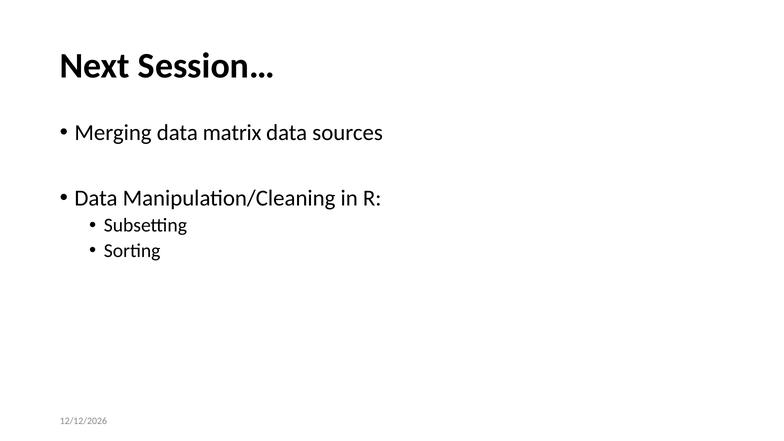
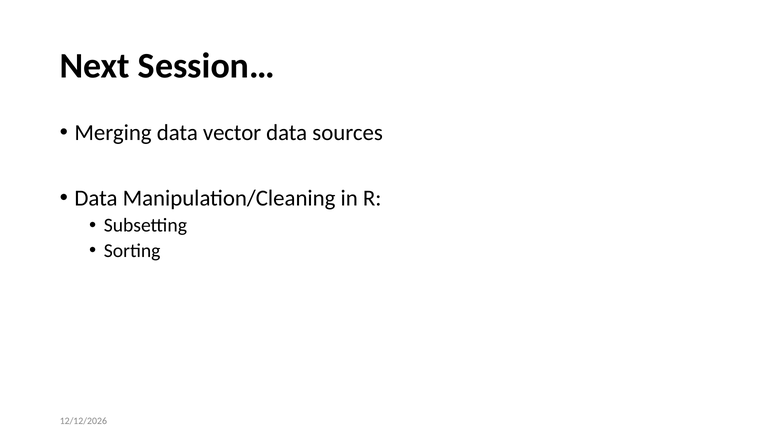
matrix: matrix -> vector
